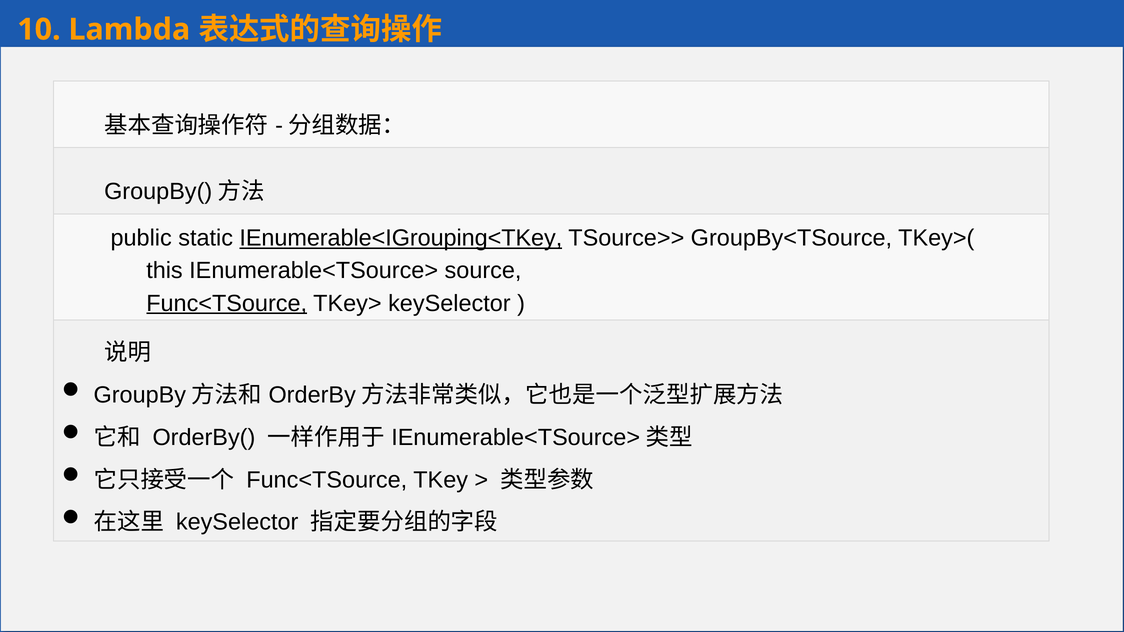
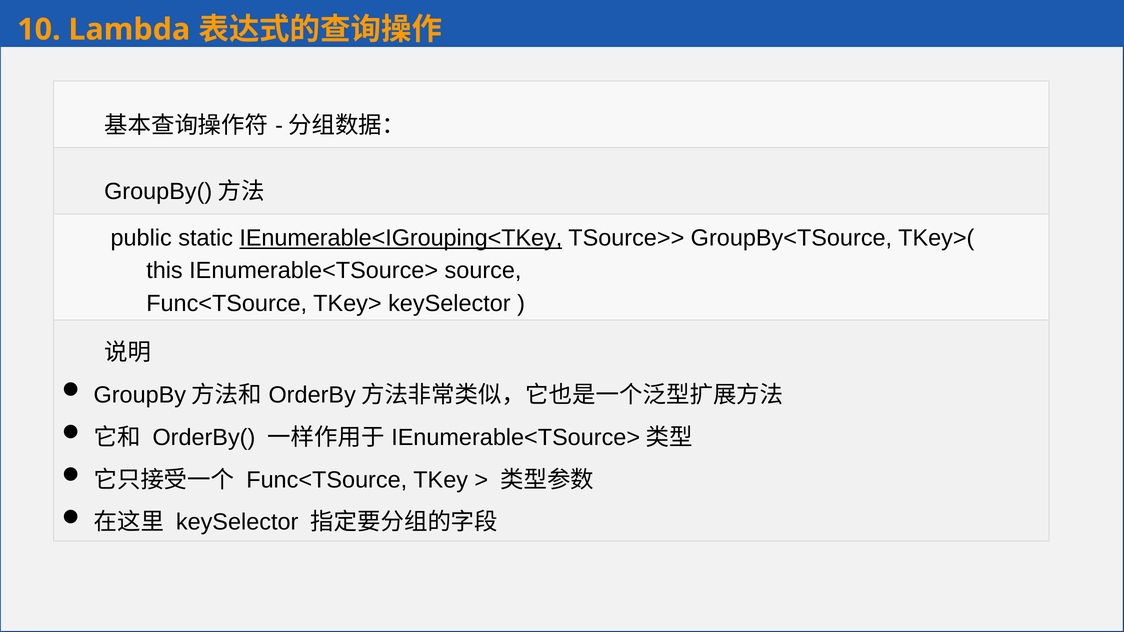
Func<TSource at (227, 303) underline: present -> none
